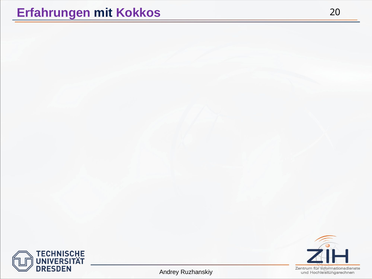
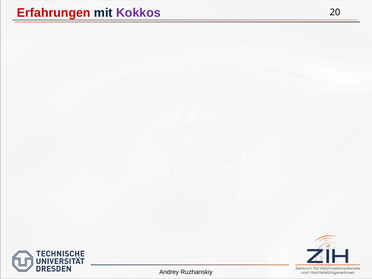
Erfahrungen colour: purple -> red
